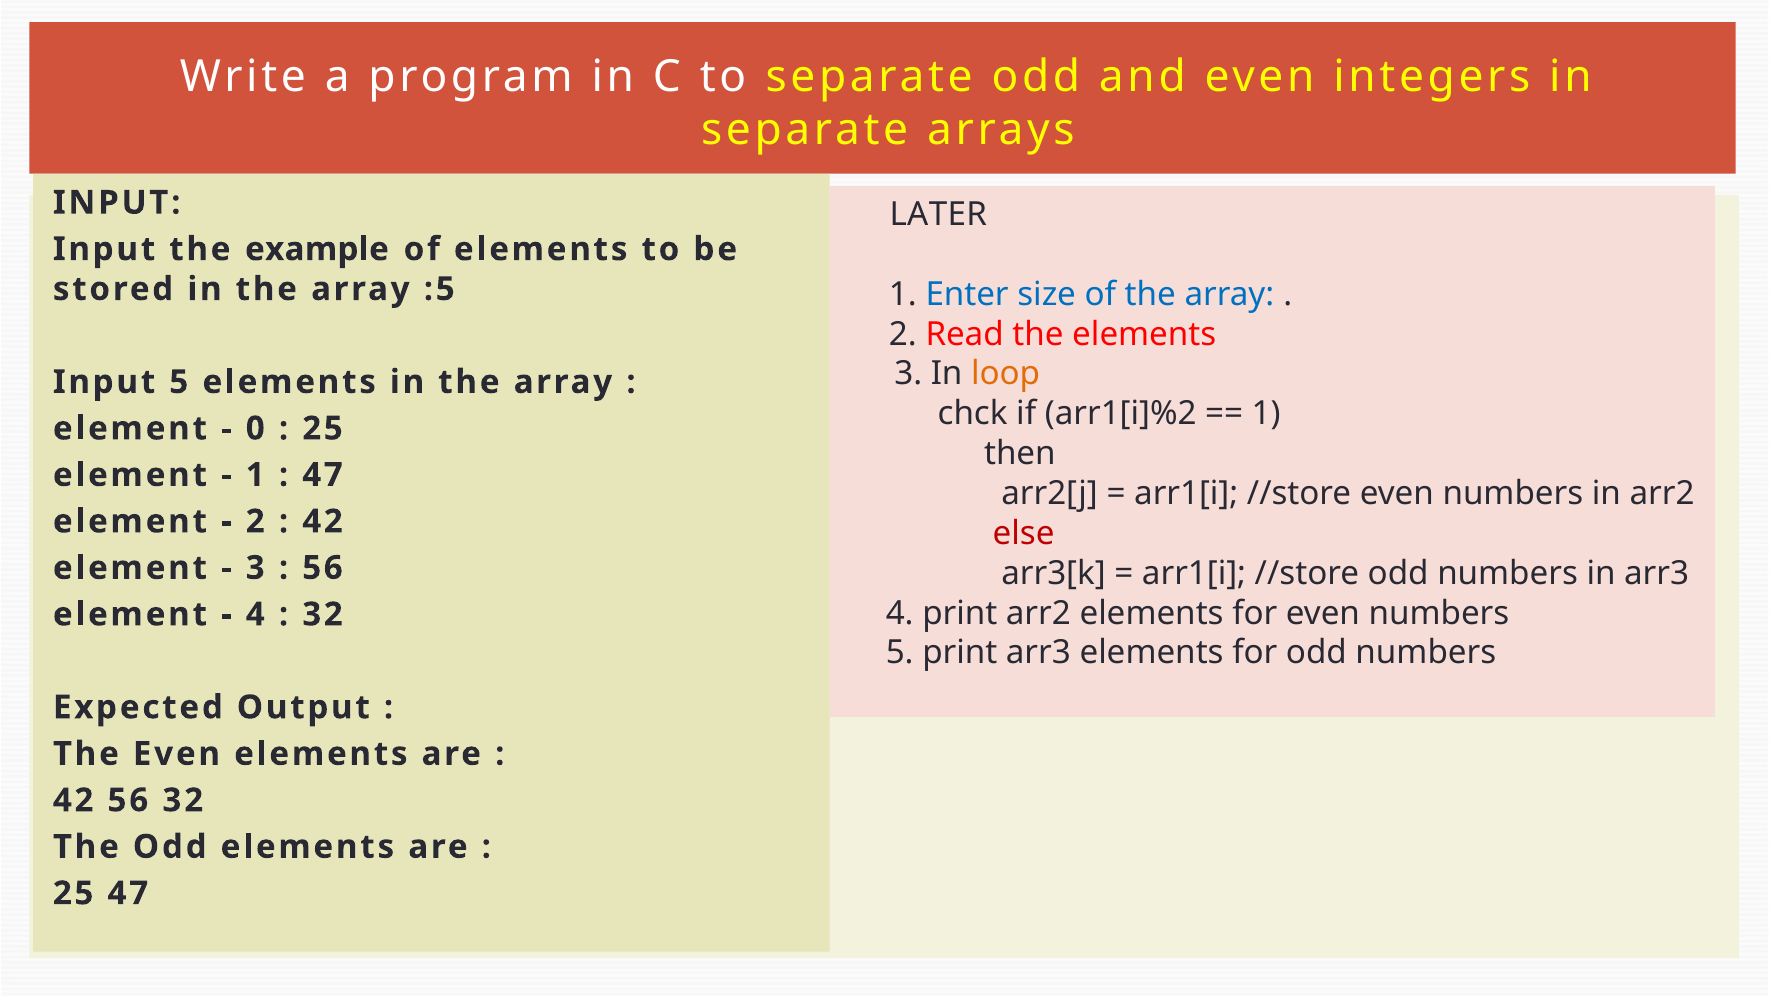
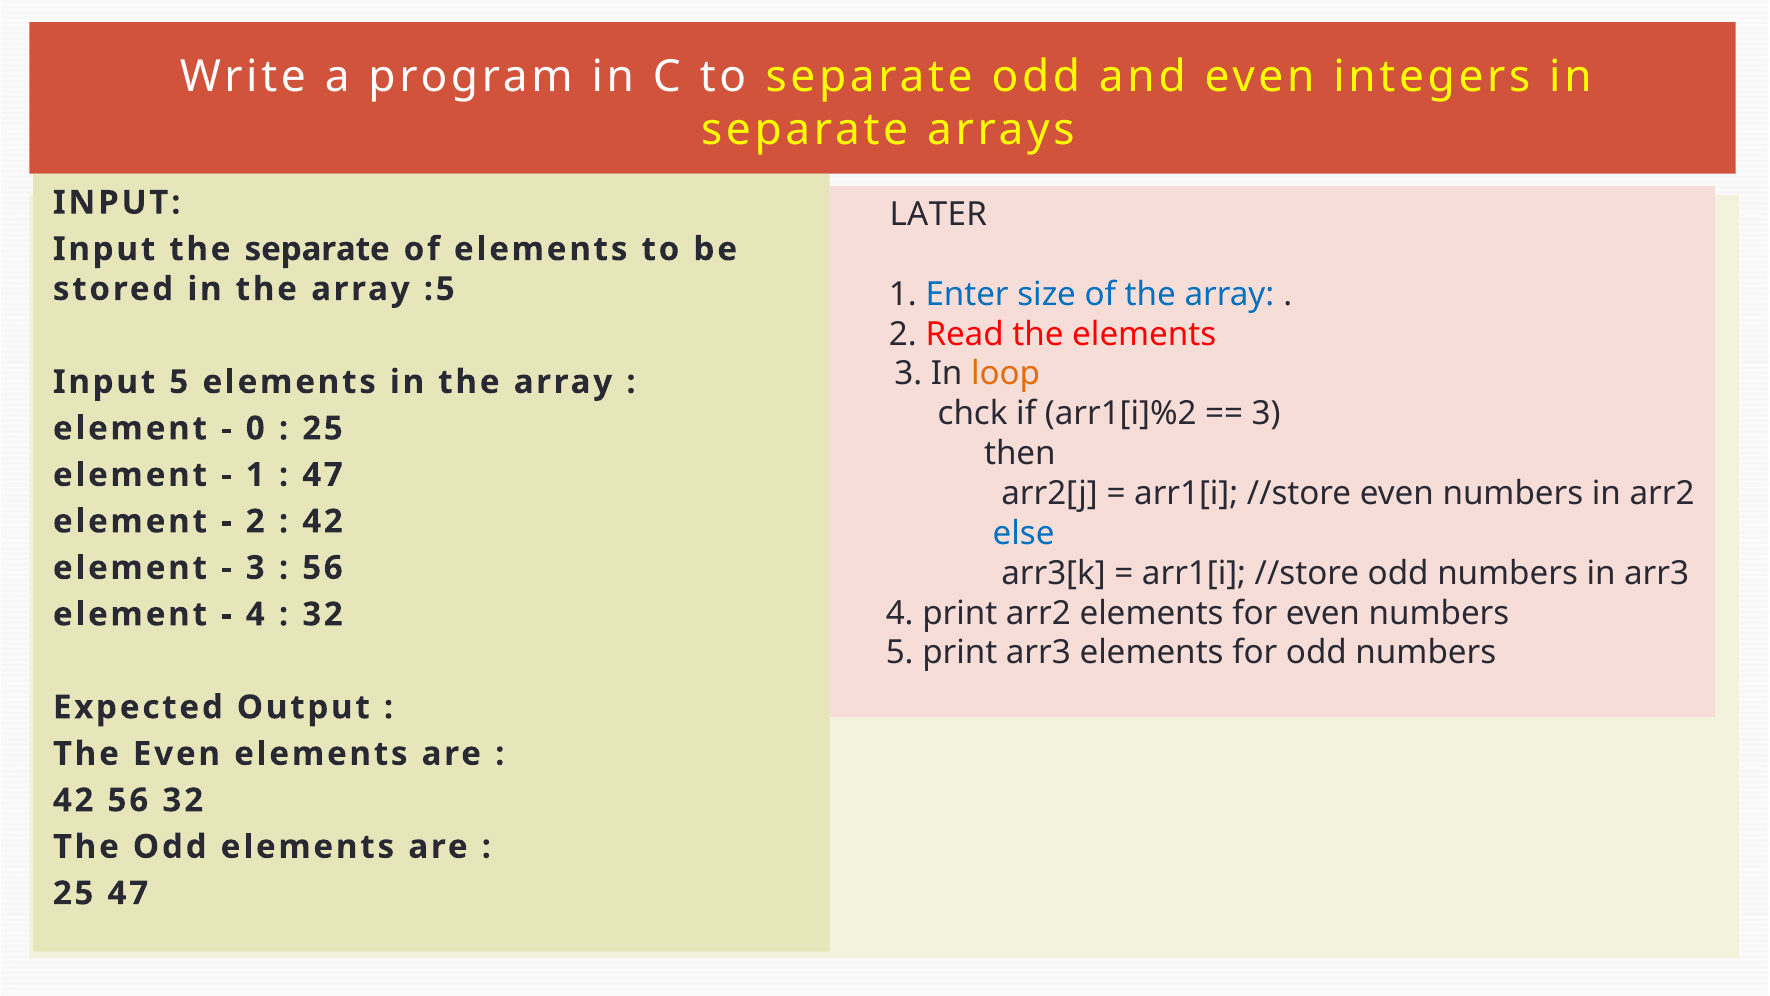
the example: example -> separate
1 at (1266, 414): 1 -> 3
else colour: red -> blue
